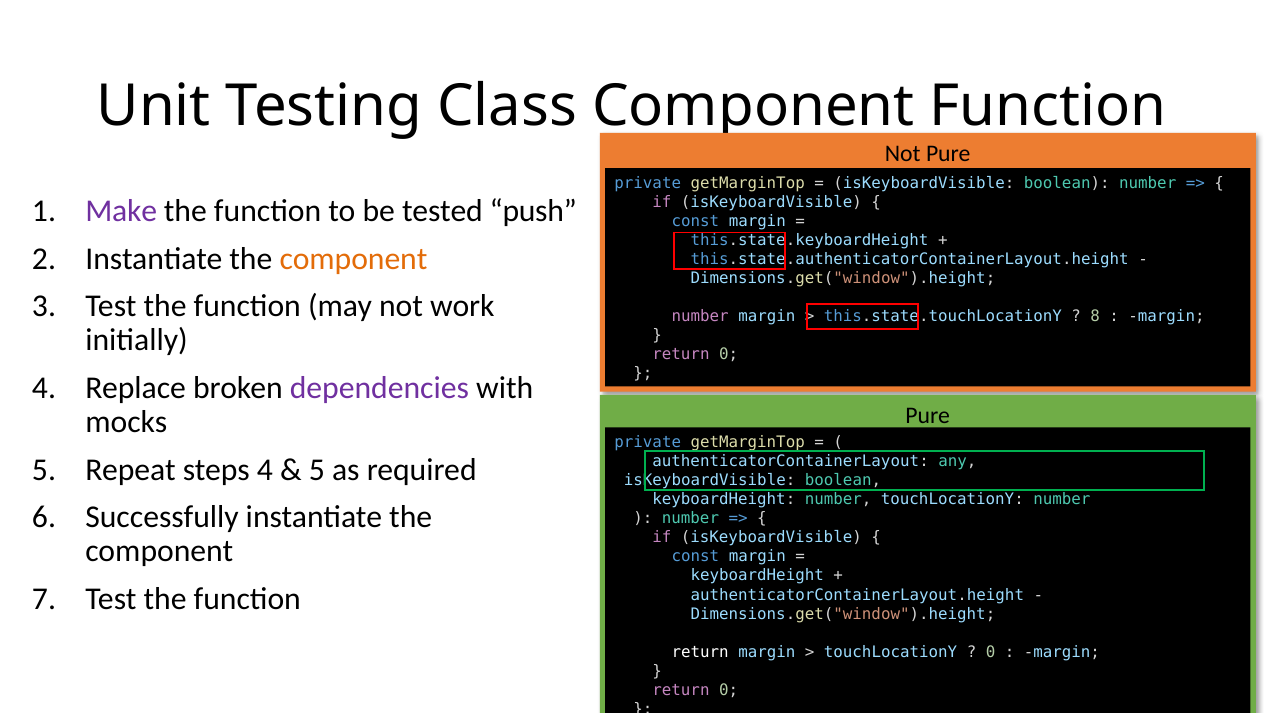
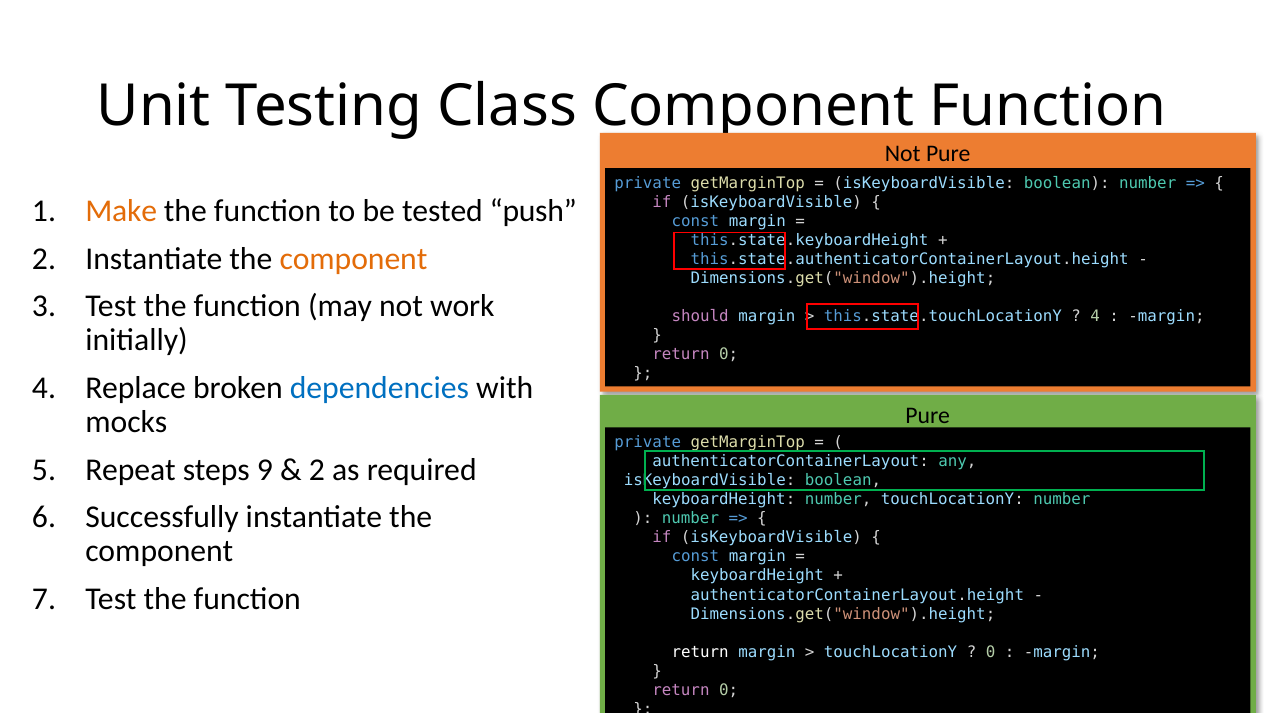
Make colour: purple -> orange
number at (700, 316): number -> should
8 at (1095, 316): 8 -> 4
dependencies colour: purple -> blue
steps 4: 4 -> 9
5 at (317, 469): 5 -> 2
